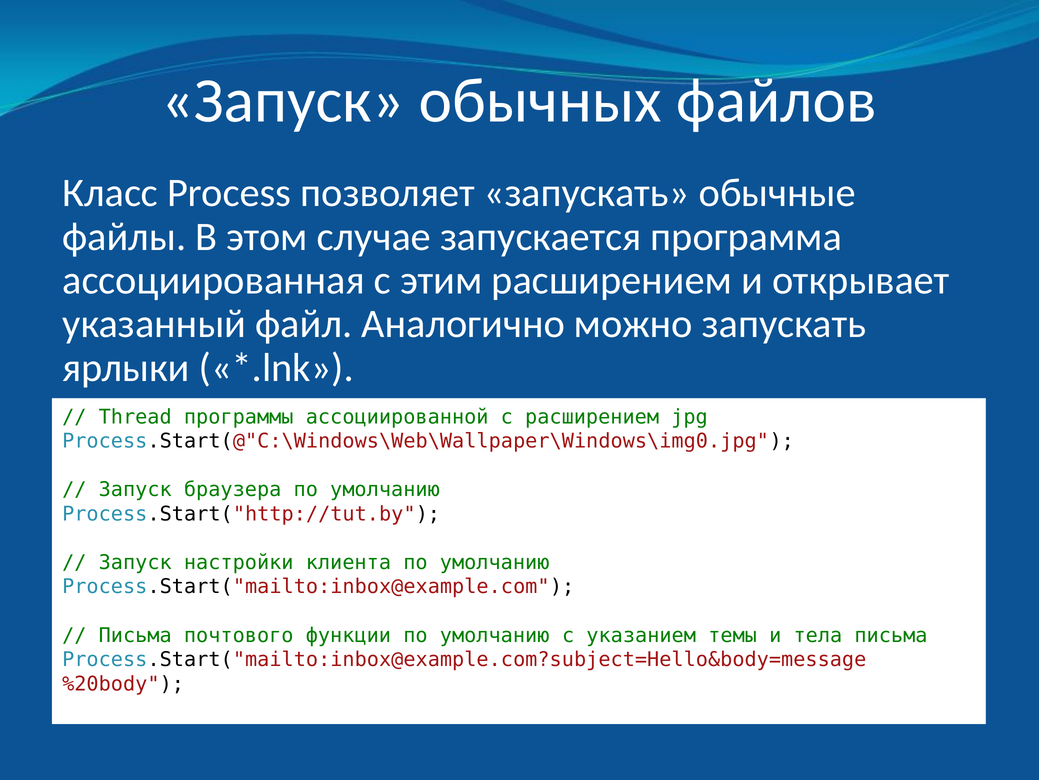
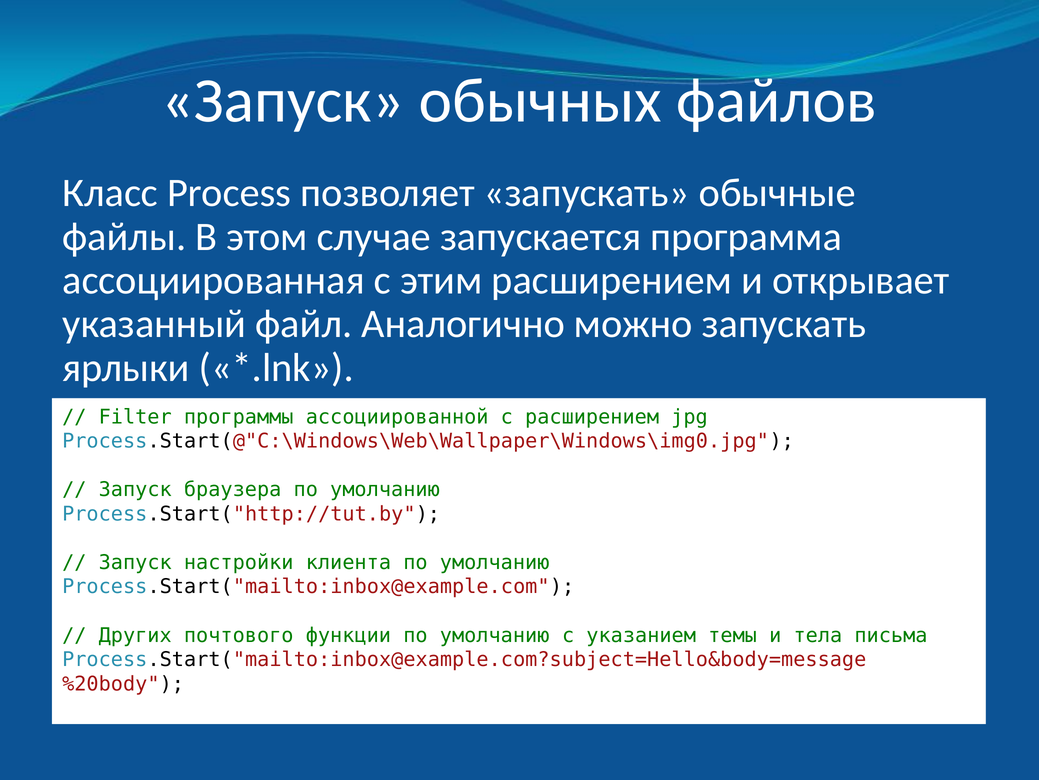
Thread: Thread -> Filter
Письма at (135, 635): Письма -> Других
